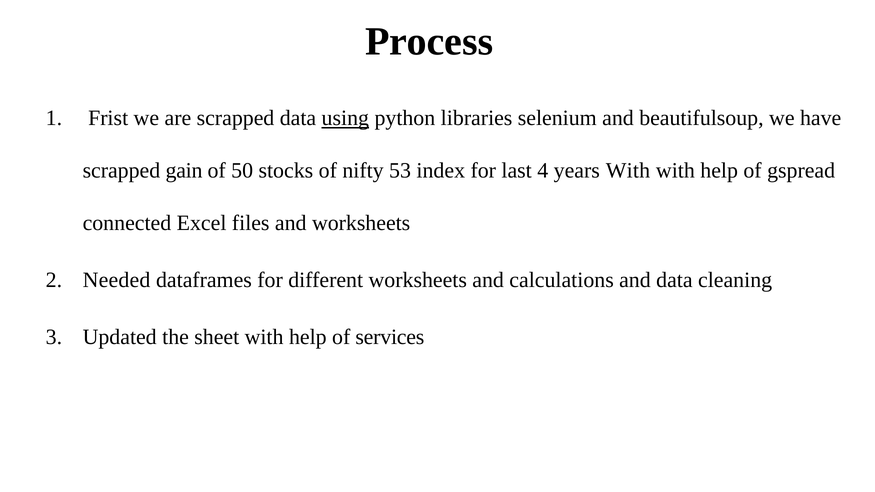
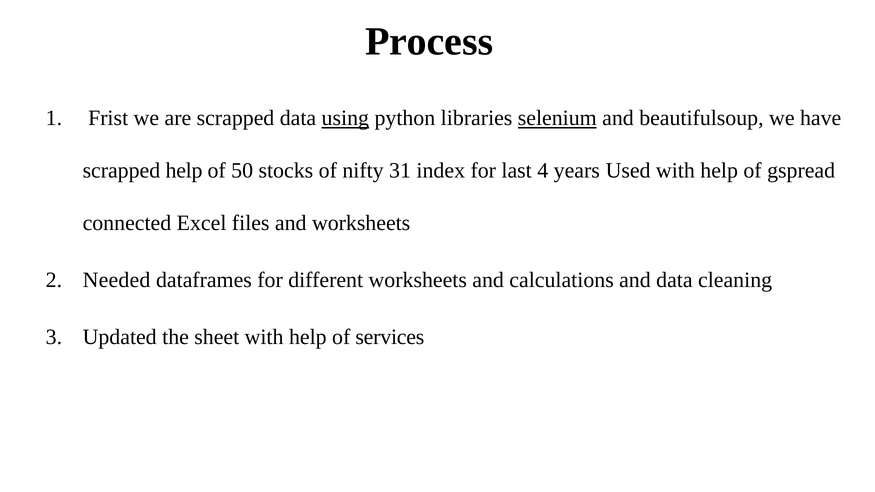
selenium underline: none -> present
scrapped gain: gain -> help
53: 53 -> 31
years With: With -> Used
